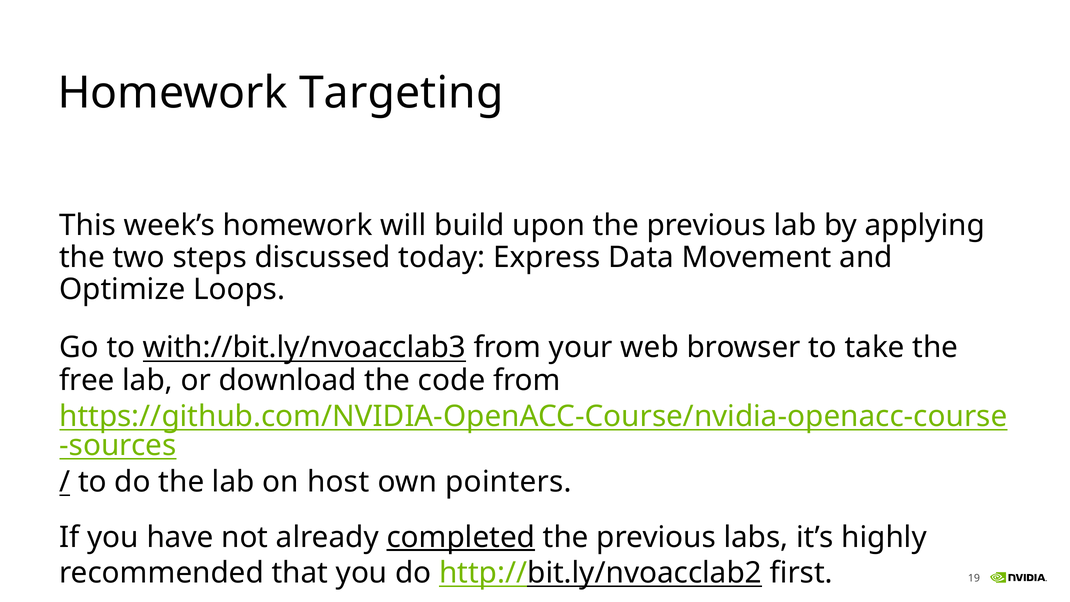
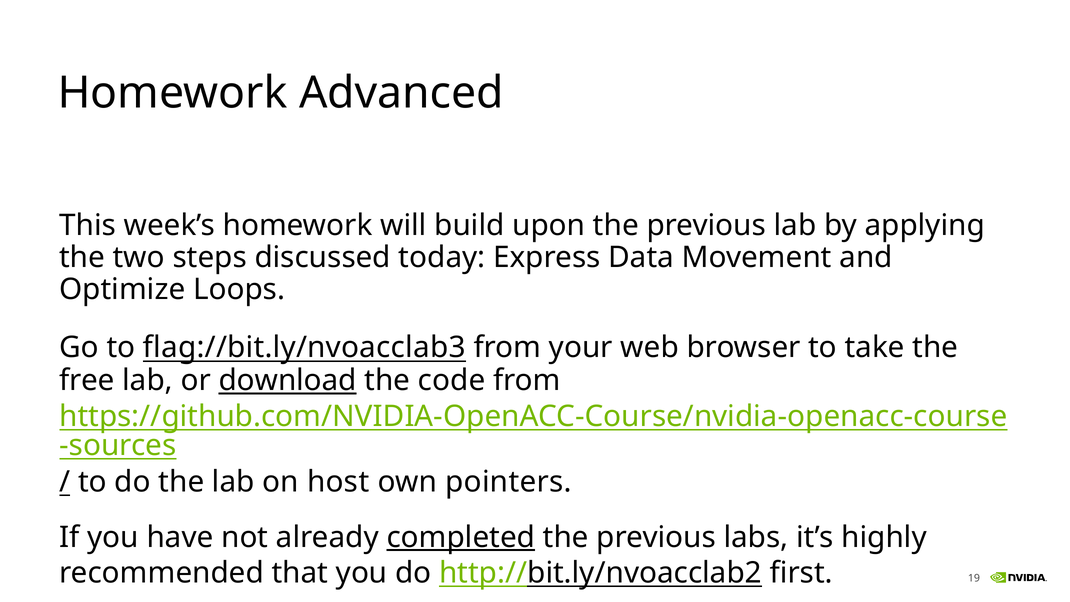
Targeting: Targeting -> Advanced
with://bit.ly/nvoacclab3: with://bit.ly/nvoacclab3 -> flag://bit.ly/nvoacclab3
download underline: none -> present
